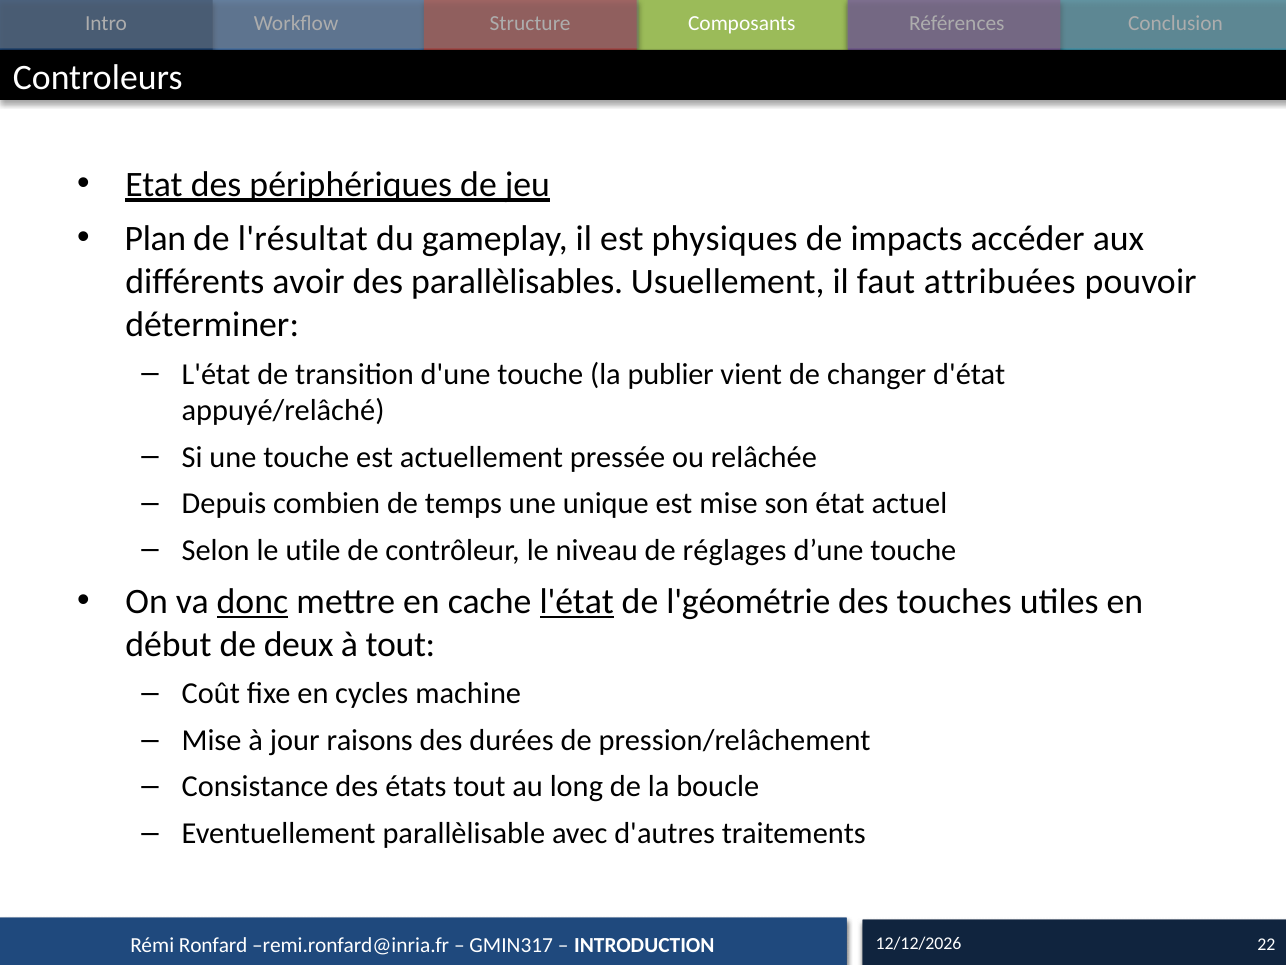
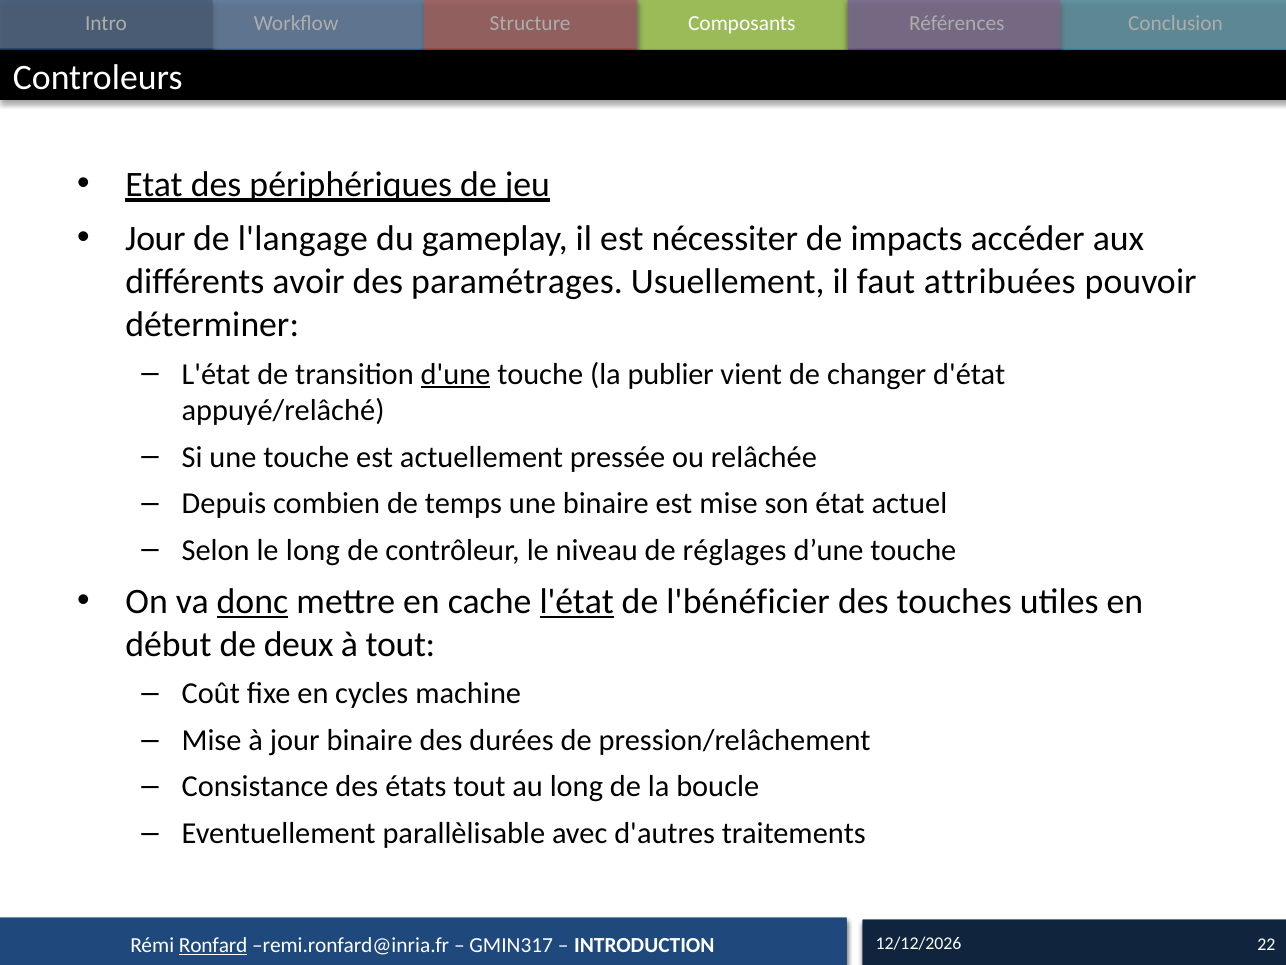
Plan at (155, 239): Plan -> Jour
l'résultat: l'résultat -> l'langage
physiques: physiques -> nécessiter
parallèlisables: parallèlisables -> paramétrages
d'une underline: none -> present
une unique: unique -> binaire
le utile: utile -> long
l'géométrie: l'géométrie -> l'bénéficier
jour raisons: raisons -> binaire
Ronfard underline: none -> present
